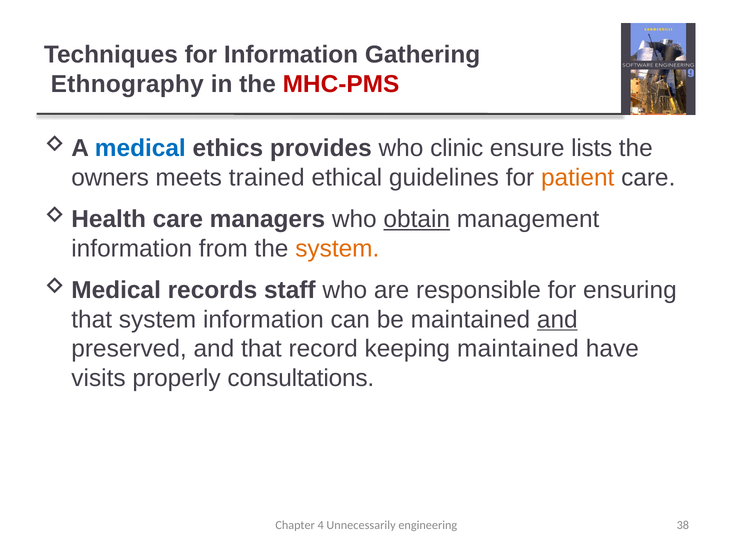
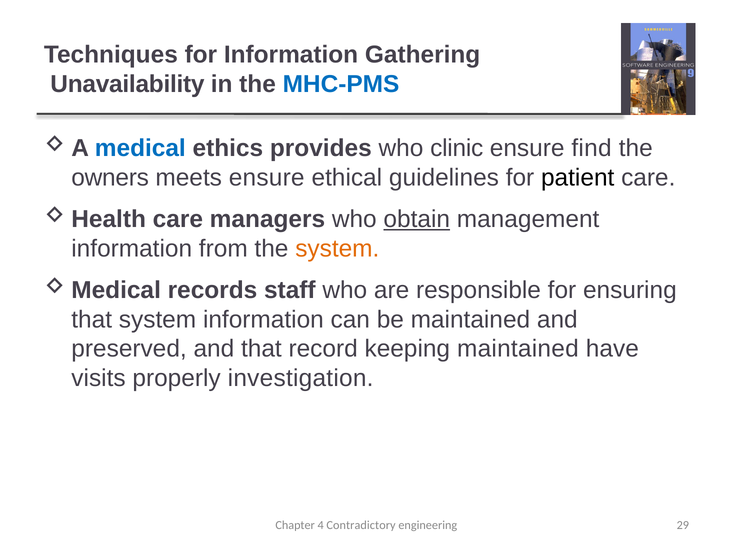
Ethnography: Ethnography -> Unavailability
MHC-PMS colour: red -> blue
lists: lists -> find
meets trained: trained -> ensure
patient colour: orange -> black
and at (557, 319) underline: present -> none
consultations: consultations -> investigation
Unnecessarily: Unnecessarily -> Contradictory
38: 38 -> 29
